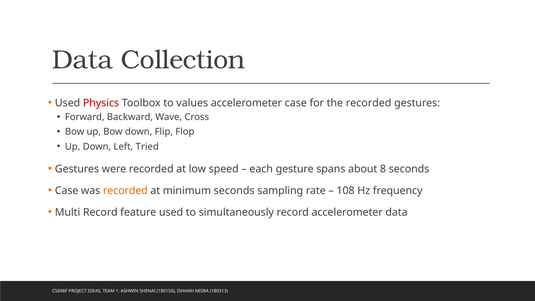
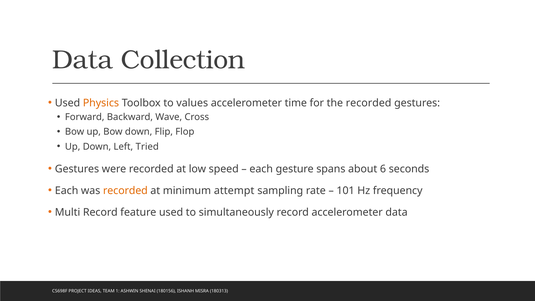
Physics colour: red -> orange
accelerometer case: case -> time
8: 8 -> 6
Case at (67, 191): Case -> Each
minimum seconds: seconds -> attempt
108: 108 -> 101
